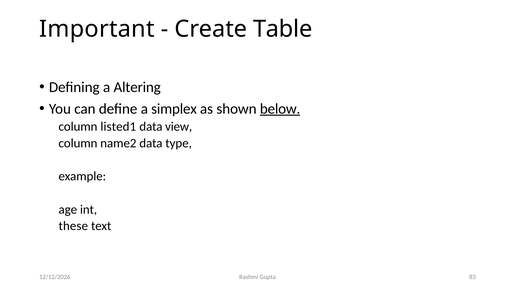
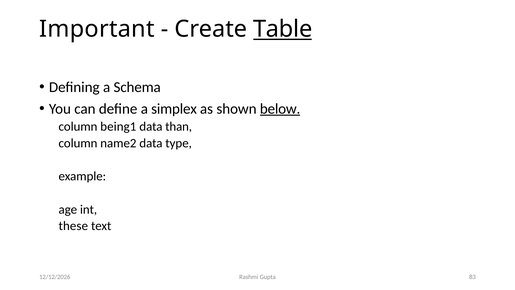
Table underline: none -> present
Altering: Altering -> Schema
listed1: listed1 -> being1
view: view -> than
